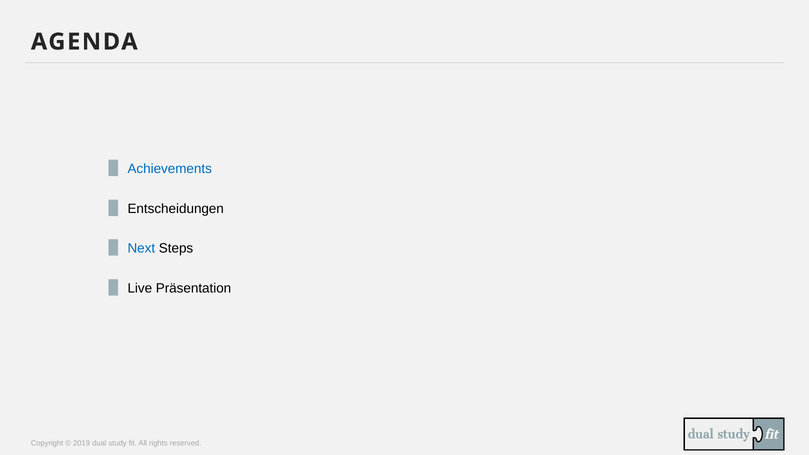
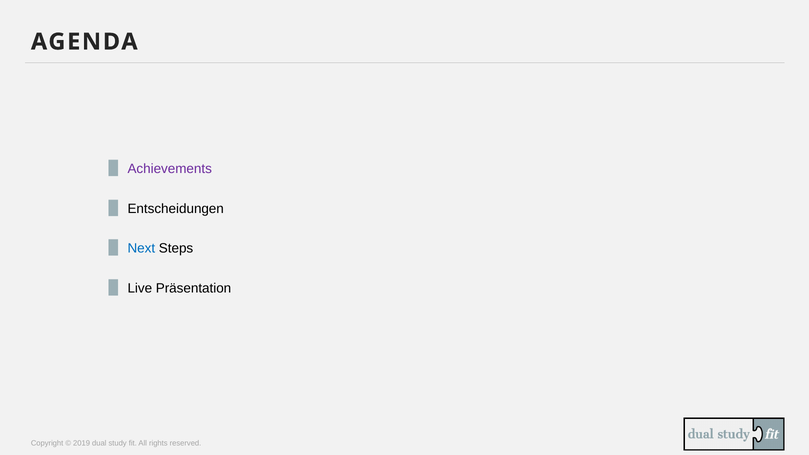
Achievements colour: blue -> purple
